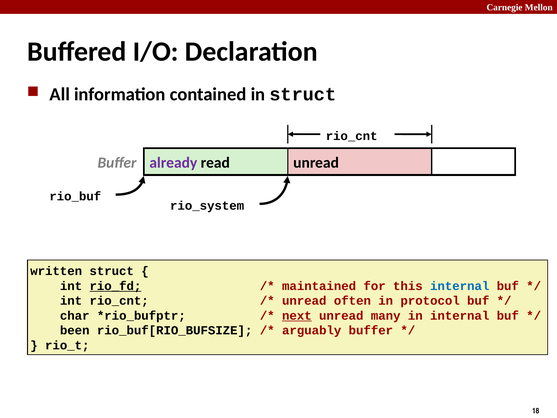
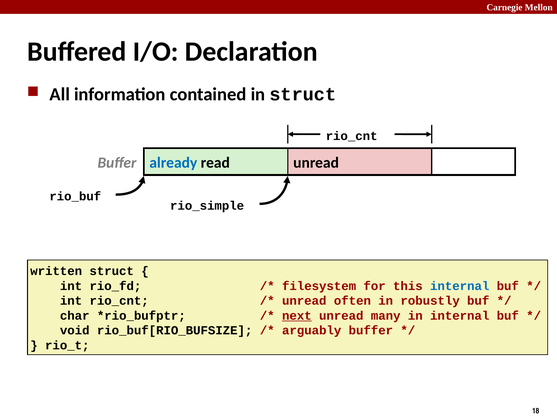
already colour: purple -> blue
rio_system: rio_system -> rio_simple
rio_fd underline: present -> none
maintained: maintained -> filesystem
protocol: protocol -> robustly
been: been -> void
